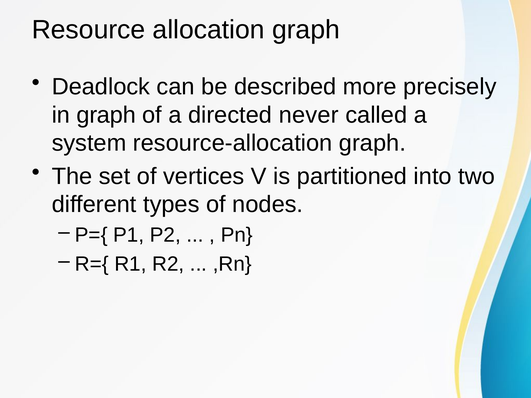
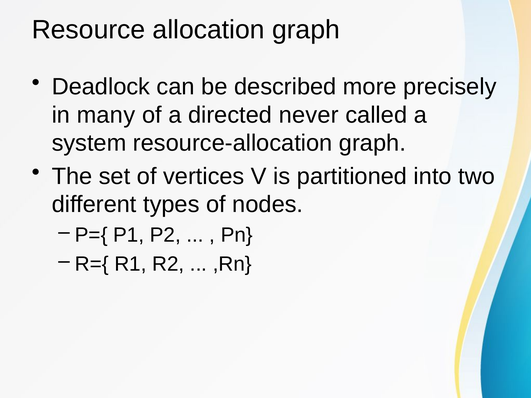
in graph: graph -> many
